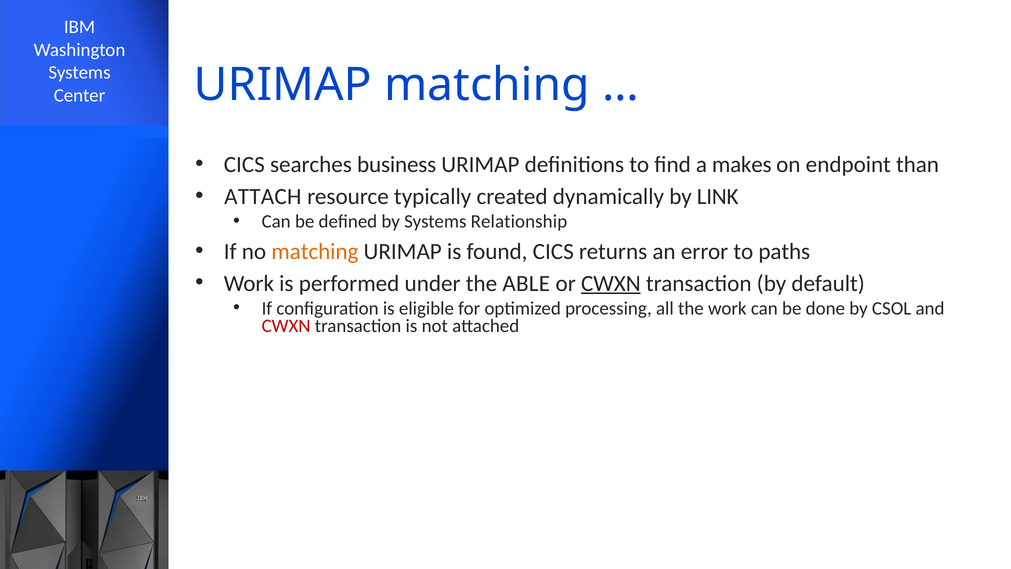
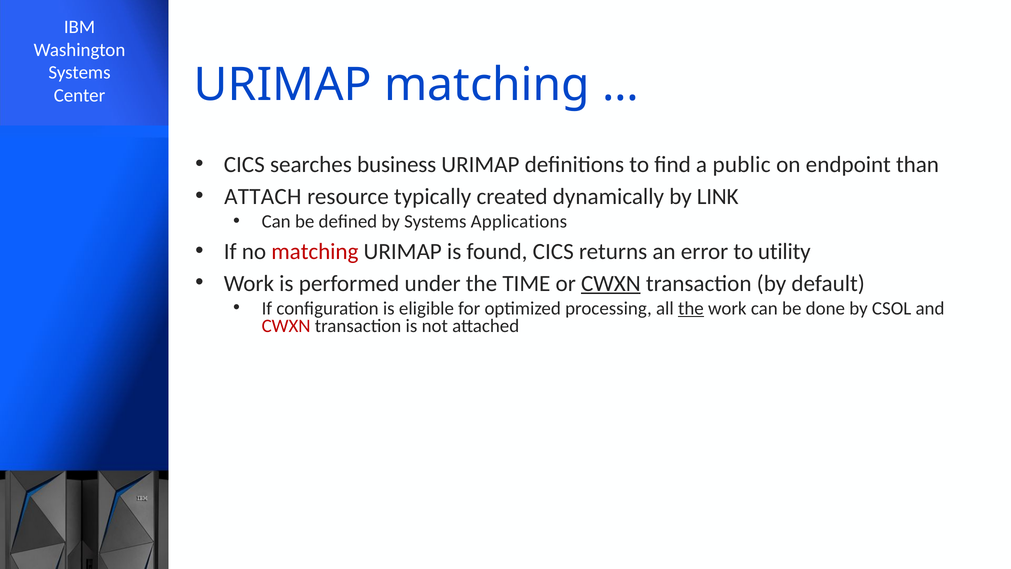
makes: makes -> public
Relationship: Relationship -> Applications
matching at (315, 251) colour: orange -> red
paths: paths -> utility
ABLE: ABLE -> TIME
the at (691, 308) underline: none -> present
